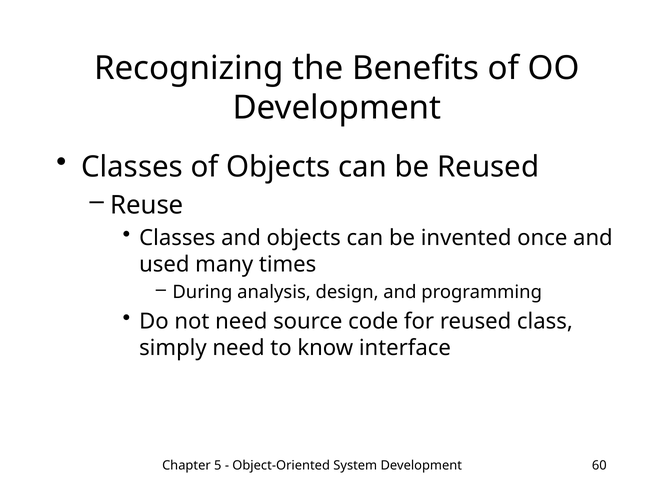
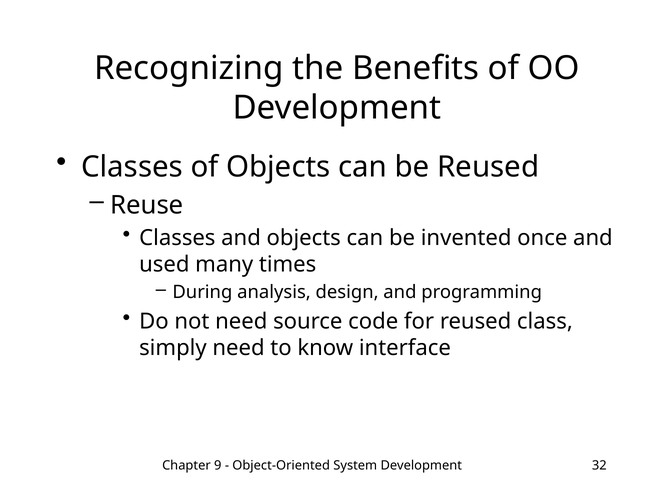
5: 5 -> 9
60: 60 -> 32
